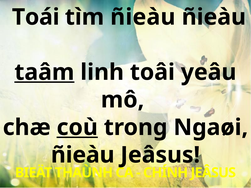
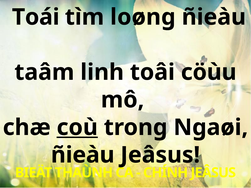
tìm ñieàu: ñieàu -> loøng
taâm underline: present -> none
yeâu: yeâu -> cöùu
